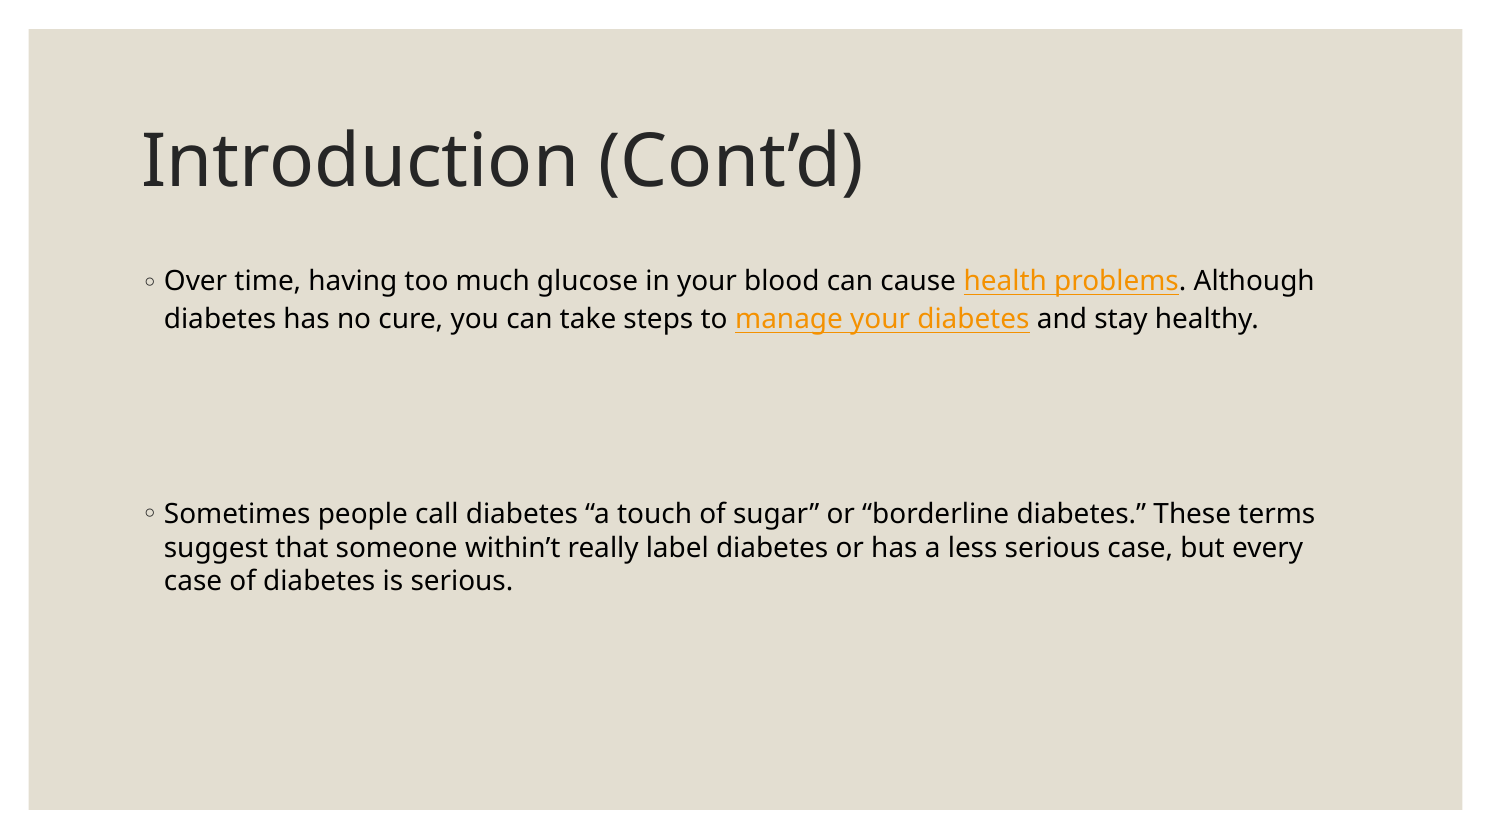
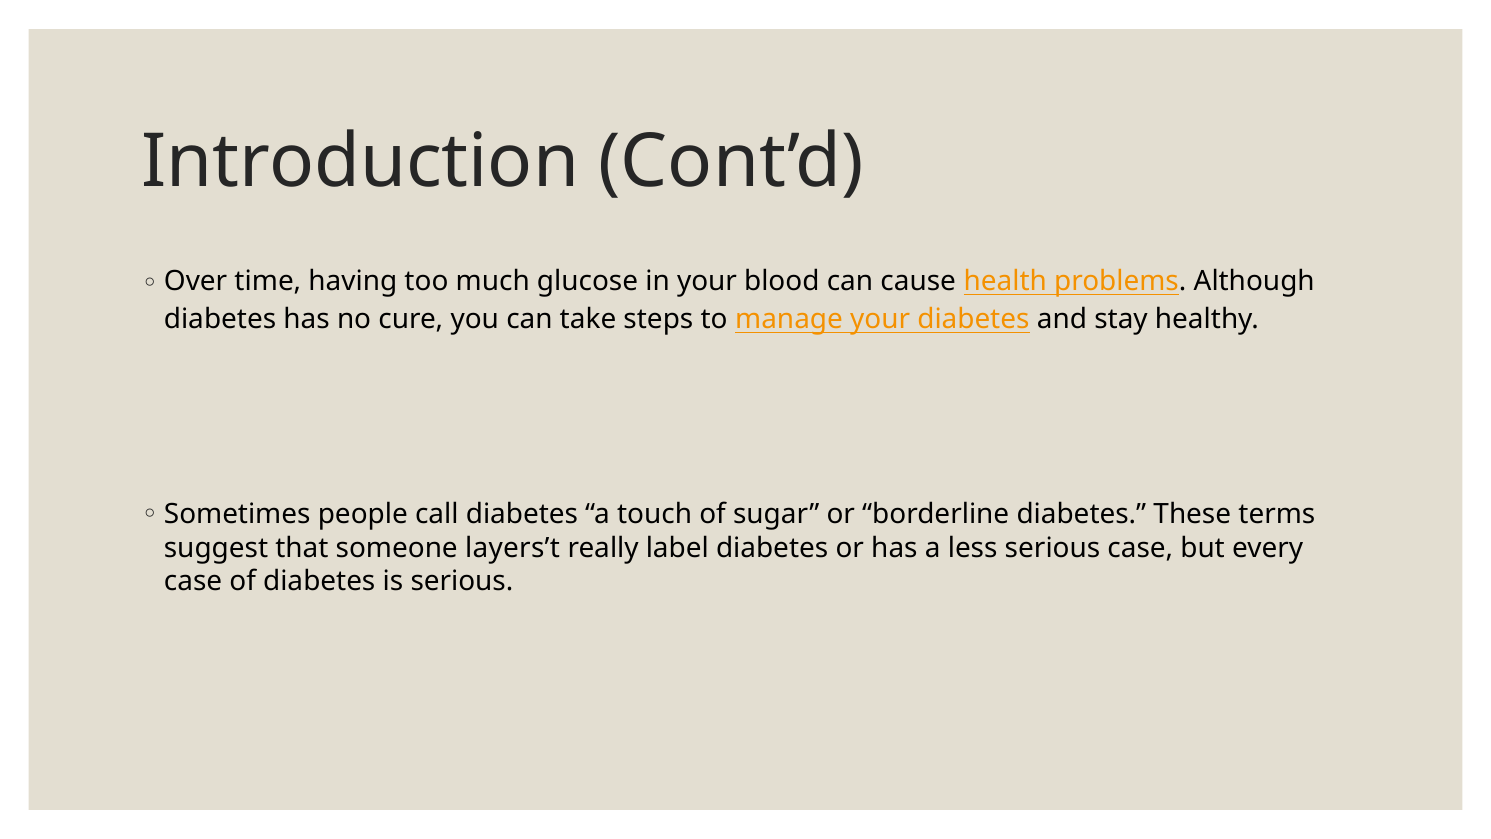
within’t: within’t -> layers’t
